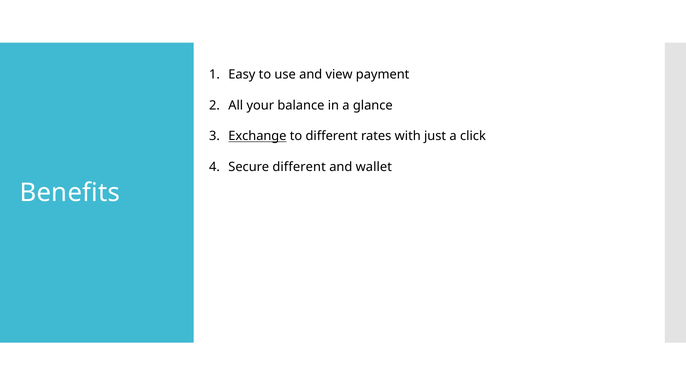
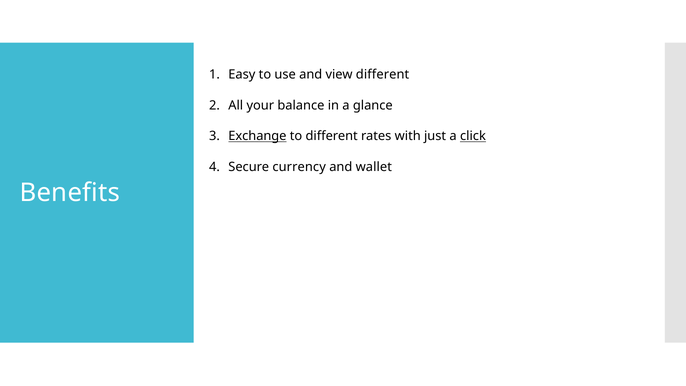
view payment: payment -> different
click underline: none -> present
Secure different: different -> currency
